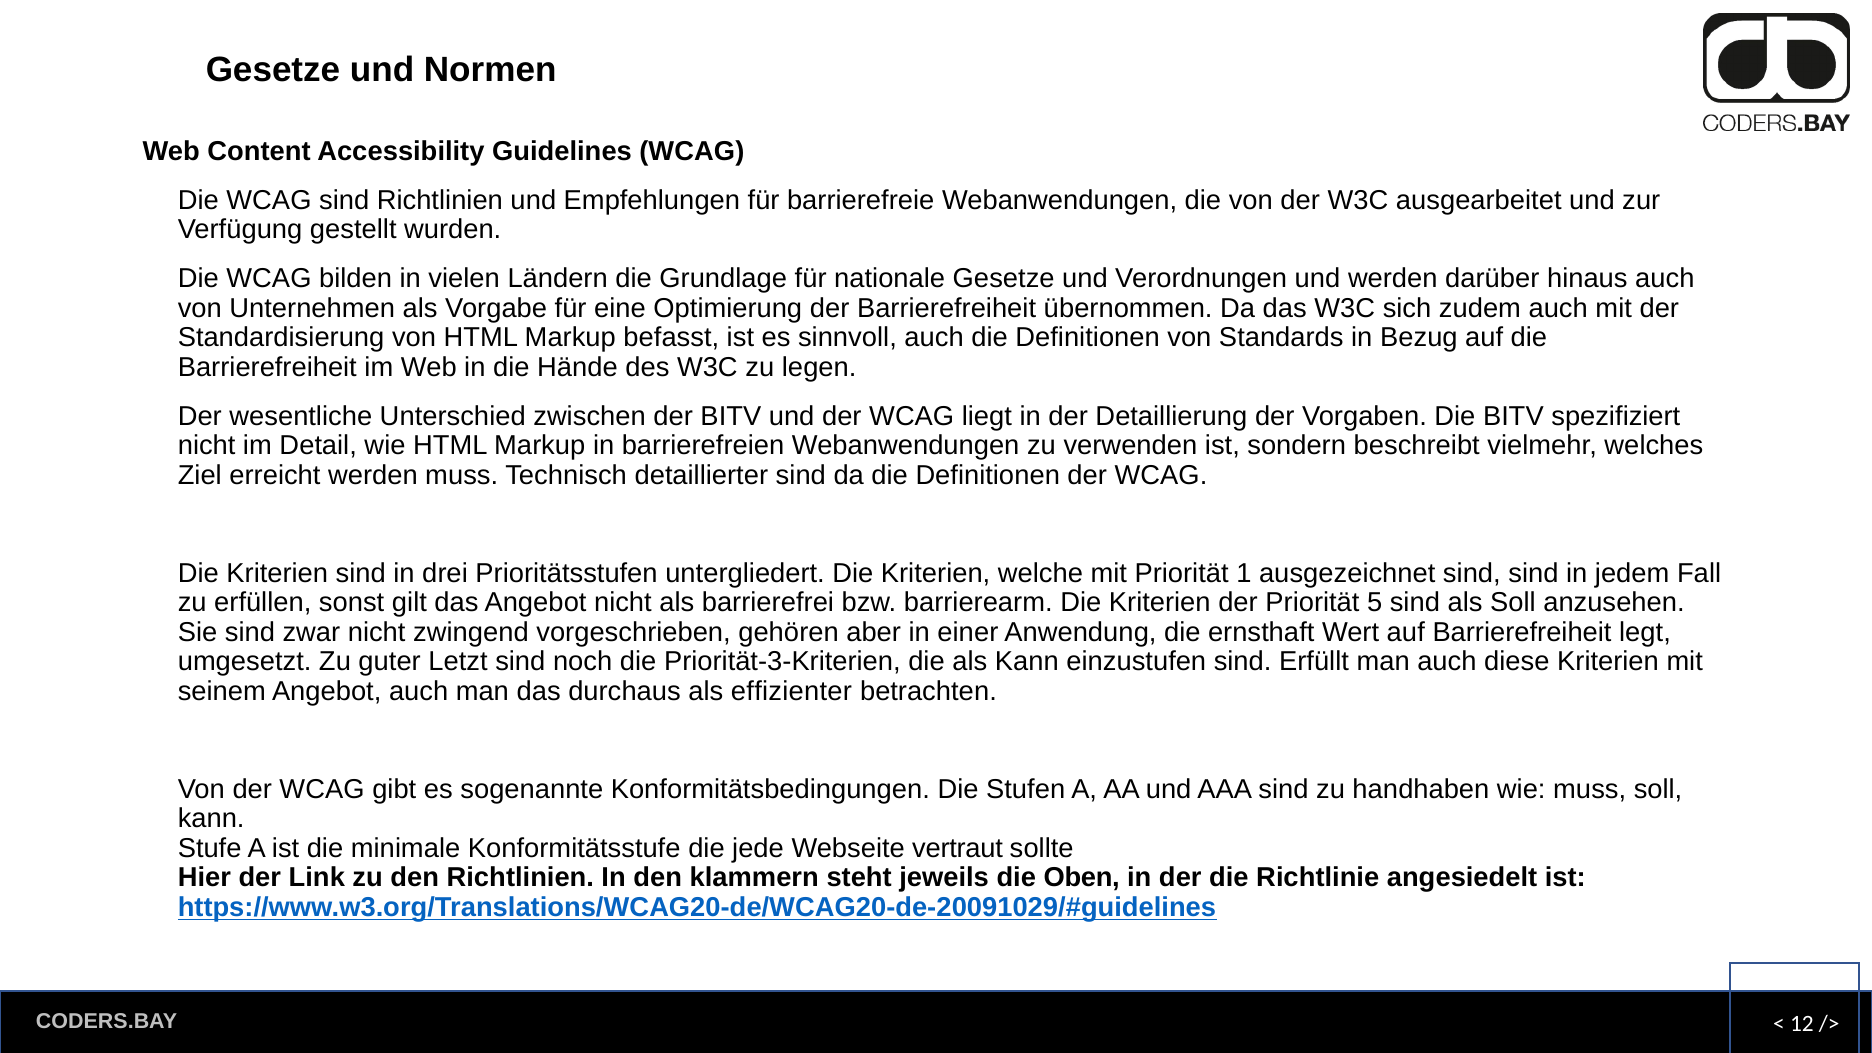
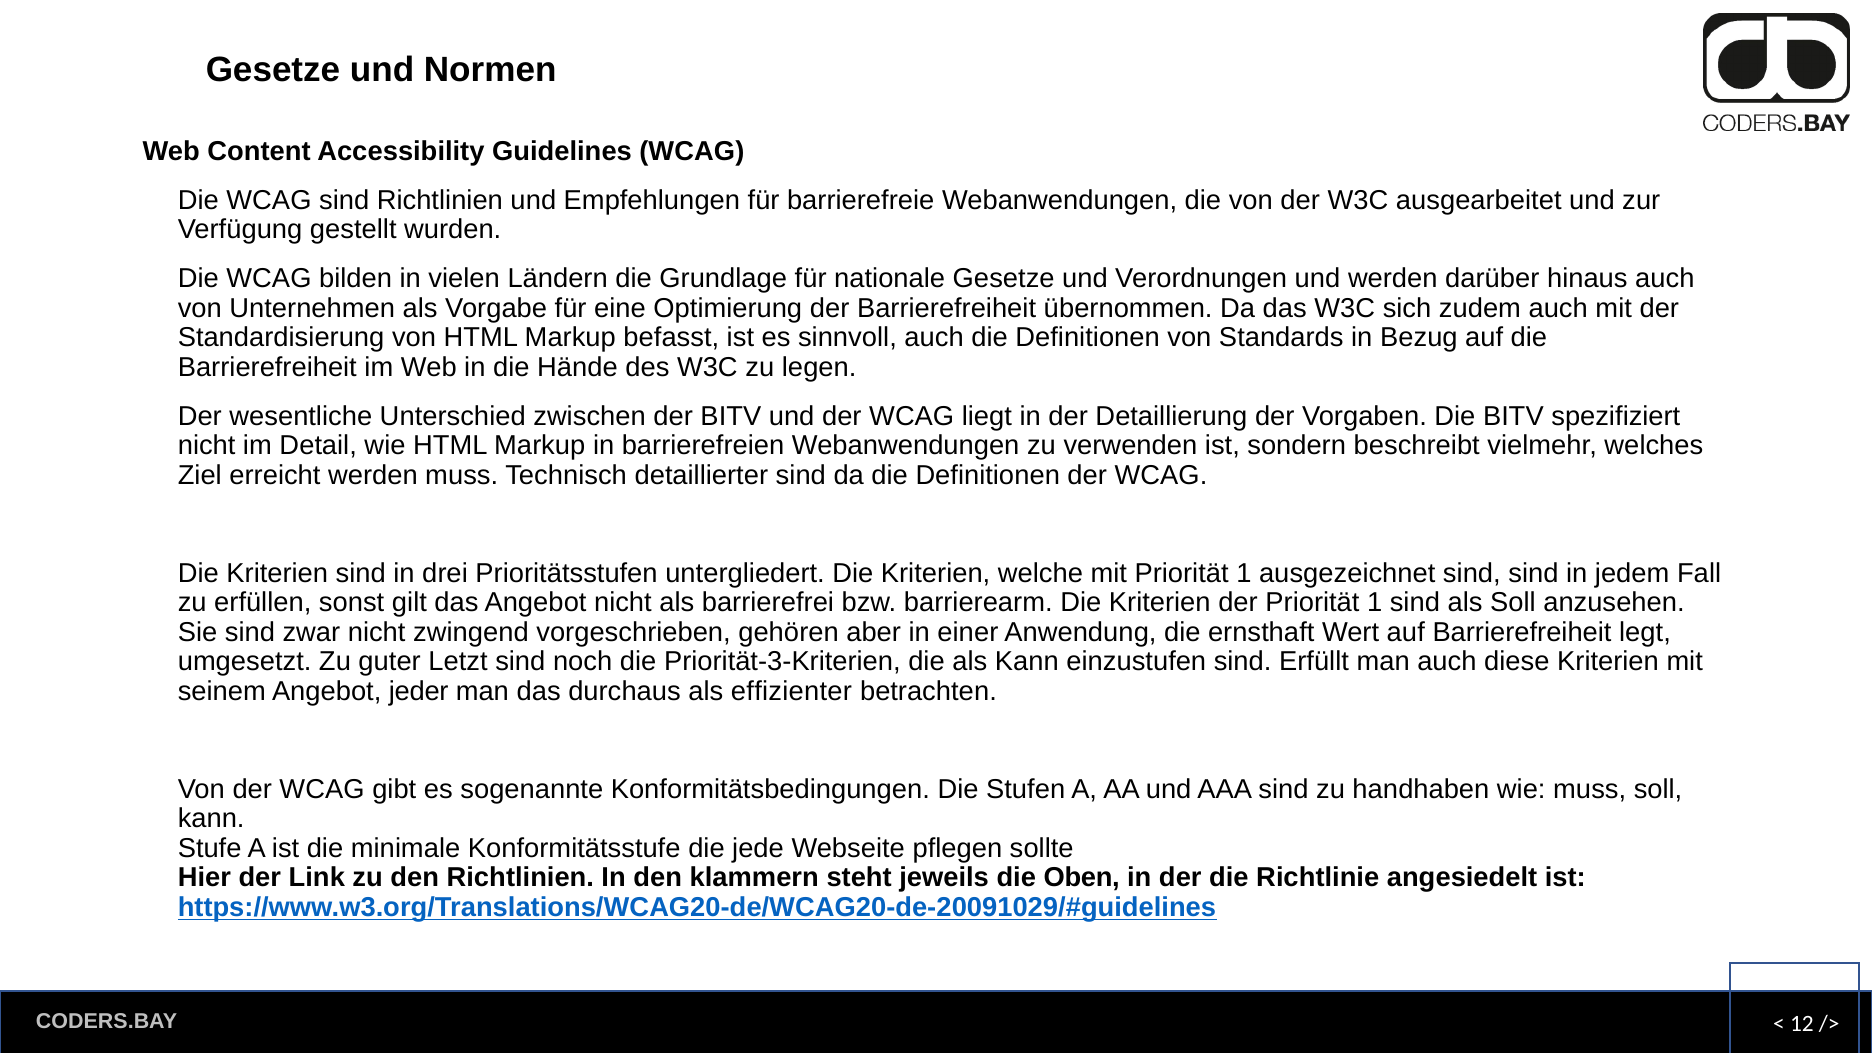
der Priorität 5: 5 -> 1
Angebot auch: auch -> jeder
vertraut: vertraut -> pflegen
